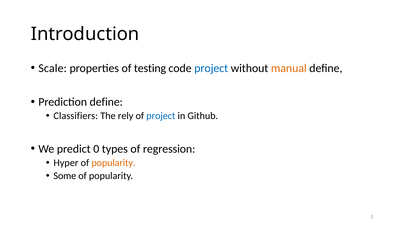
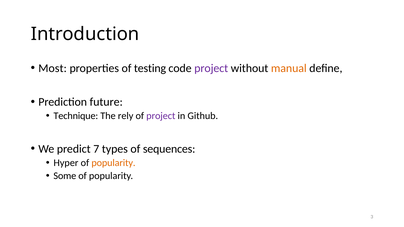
Scale: Scale -> Most
project at (211, 68) colour: blue -> purple
Prediction define: define -> future
Classifiers: Classifiers -> Technique
project at (161, 116) colour: blue -> purple
0: 0 -> 7
regression: regression -> sequences
